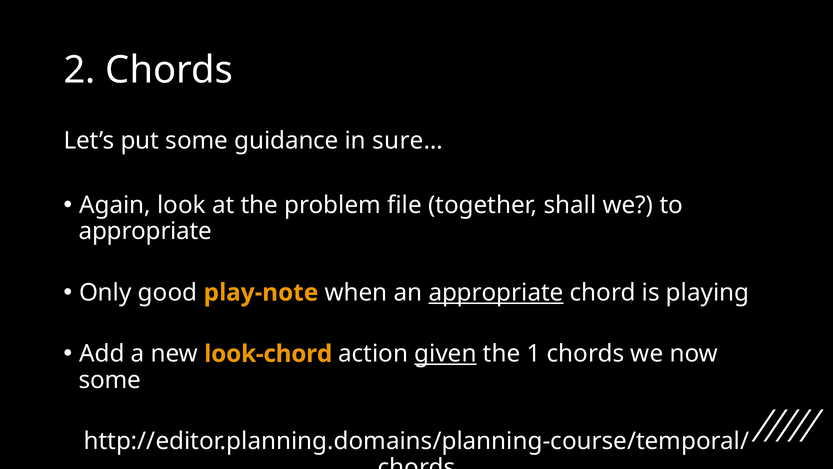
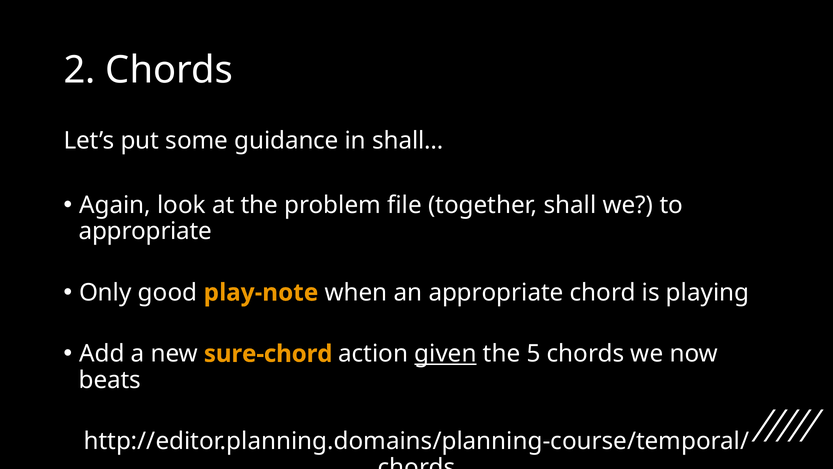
sure…: sure… -> shall…
appropriate at (496, 292) underline: present -> none
look-chord: look-chord -> sure-chord
1: 1 -> 5
some at (110, 380): some -> beats
